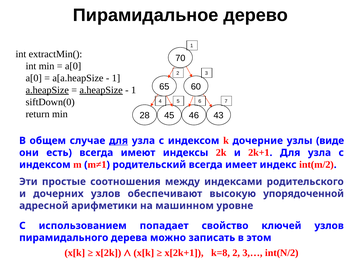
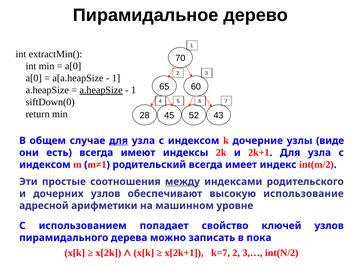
a.heapSize at (47, 90) underline: present -> none
46: 46 -> 52
между underline: none -> present
упорядоченной: упорядоченной -> использование
этом: этом -> пока
k=8: k=8 -> k=7
